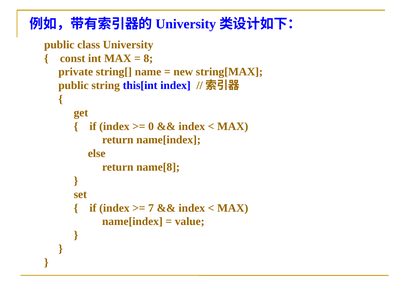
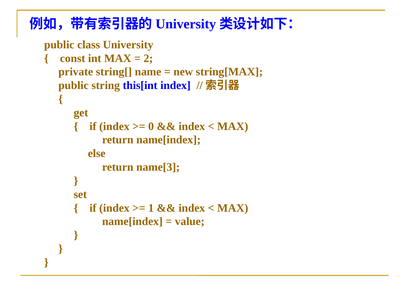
8: 8 -> 2
name[8: name[8 -> name[3
7: 7 -> 1
